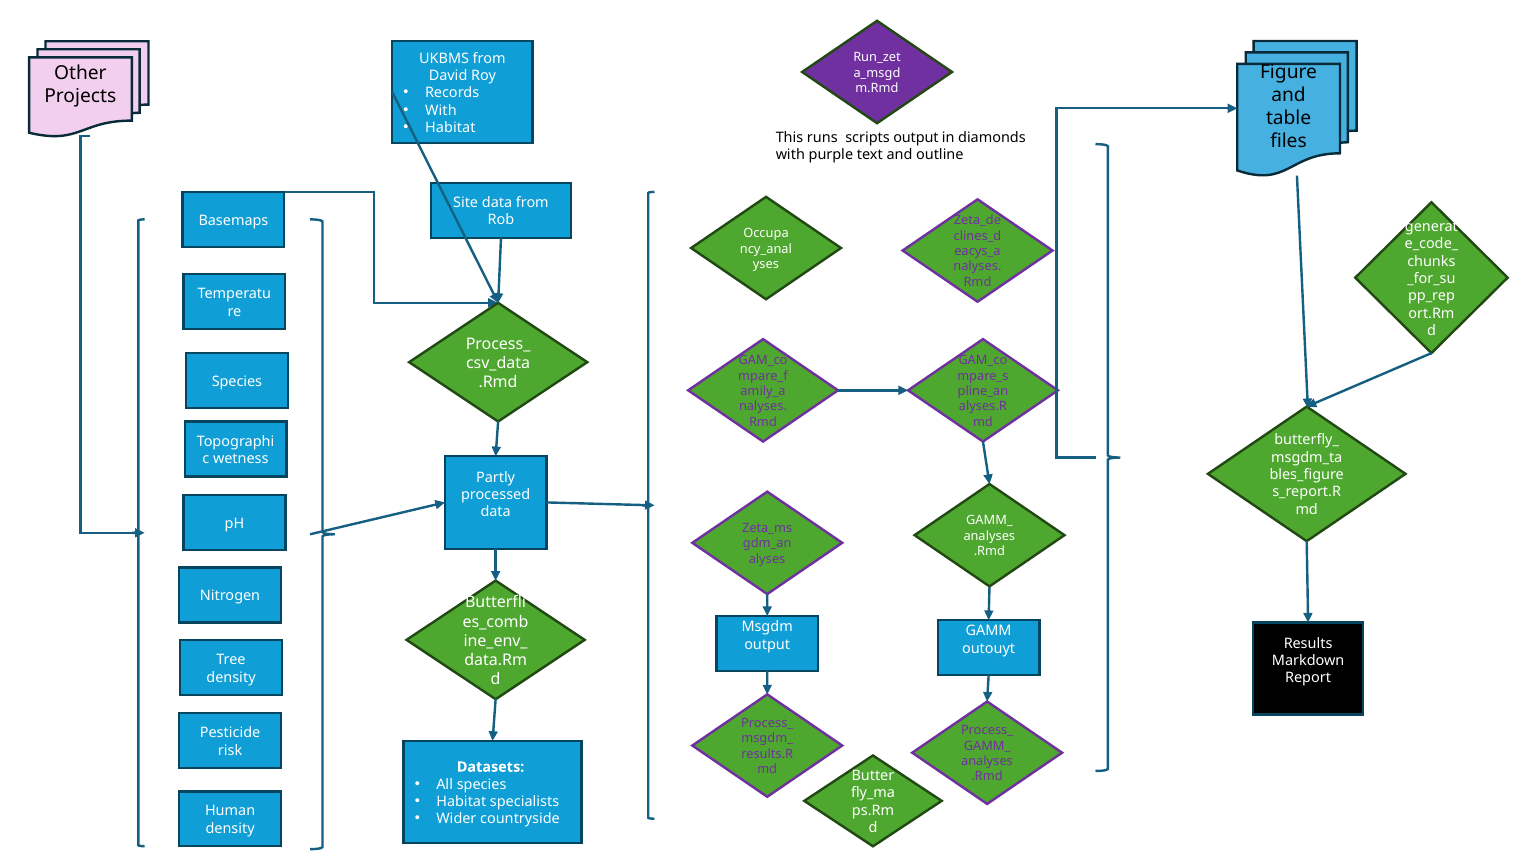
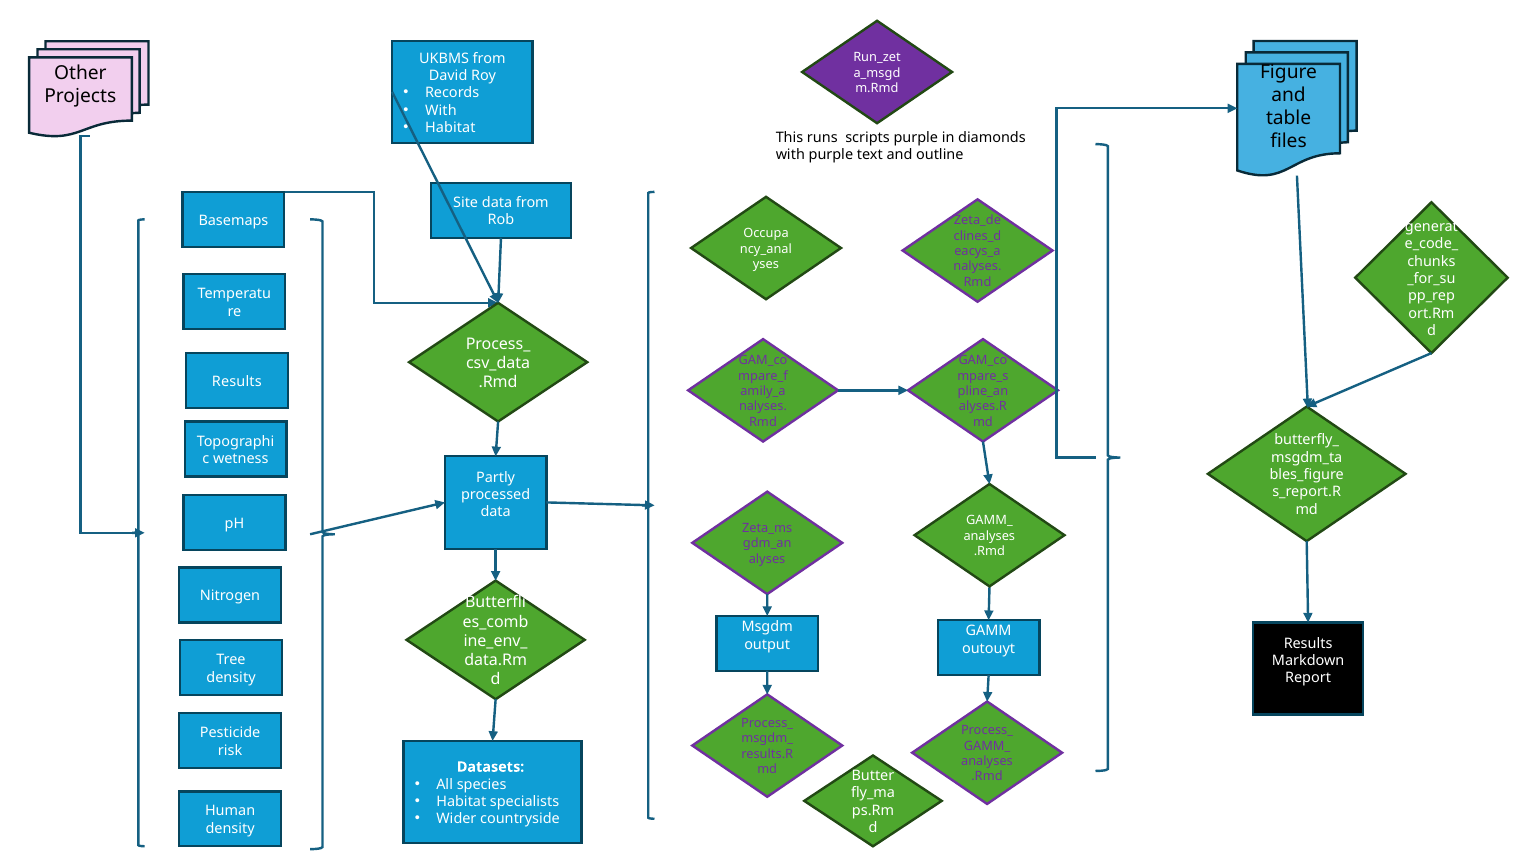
scripts output: output -> purple
Species at (237, 382): Species -> Results
